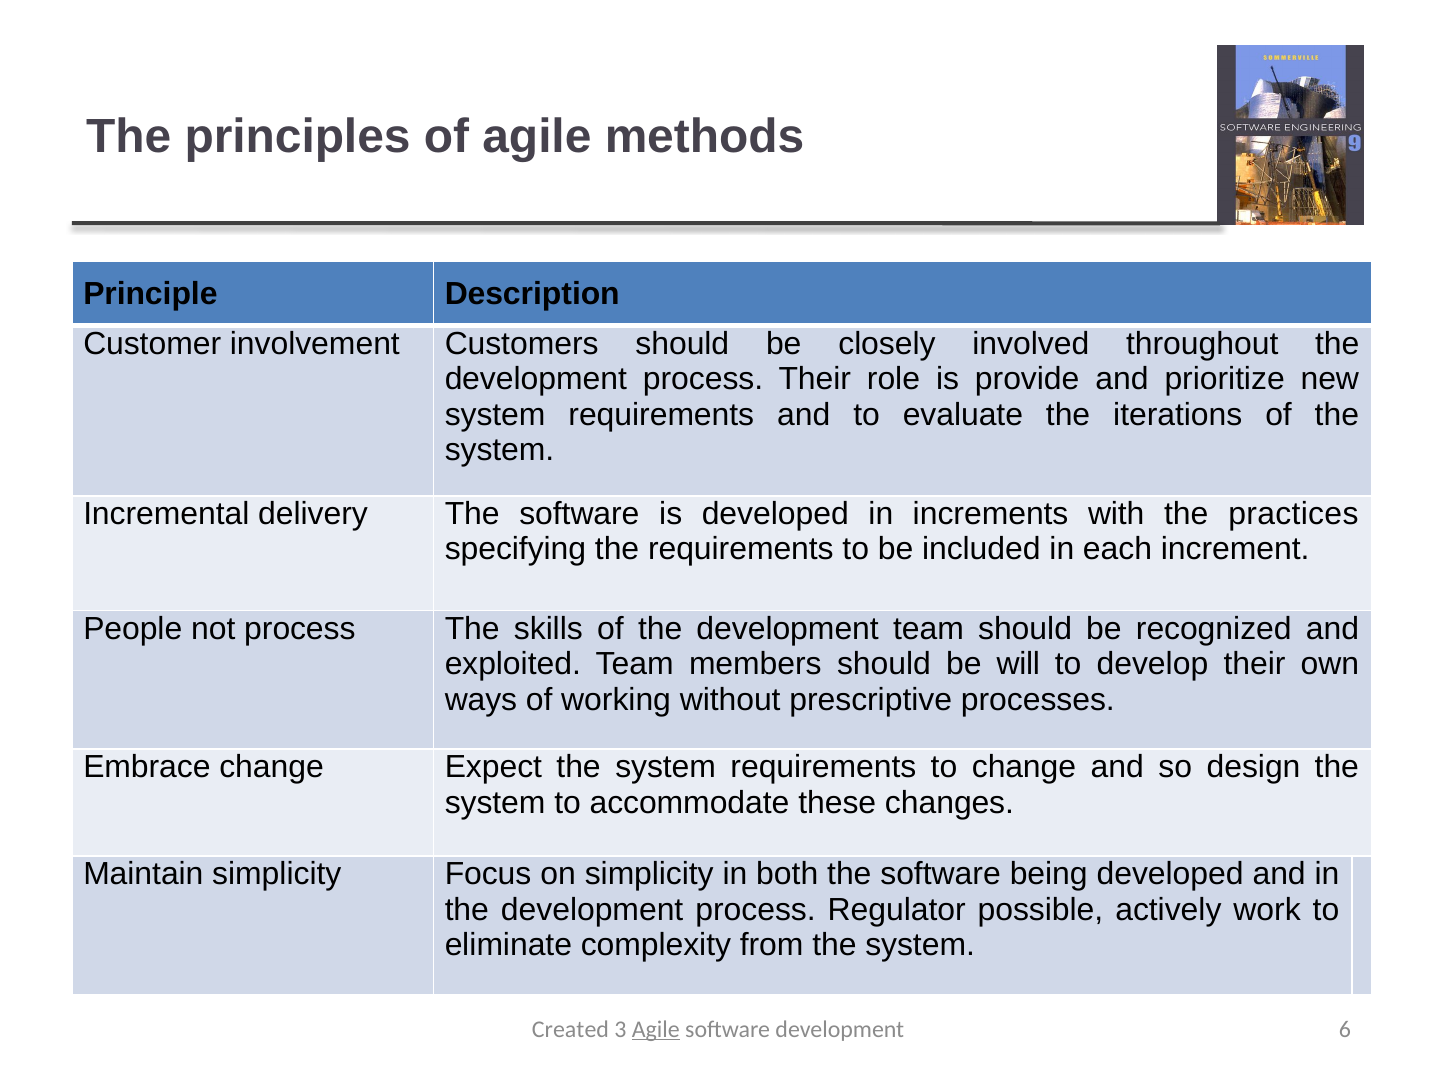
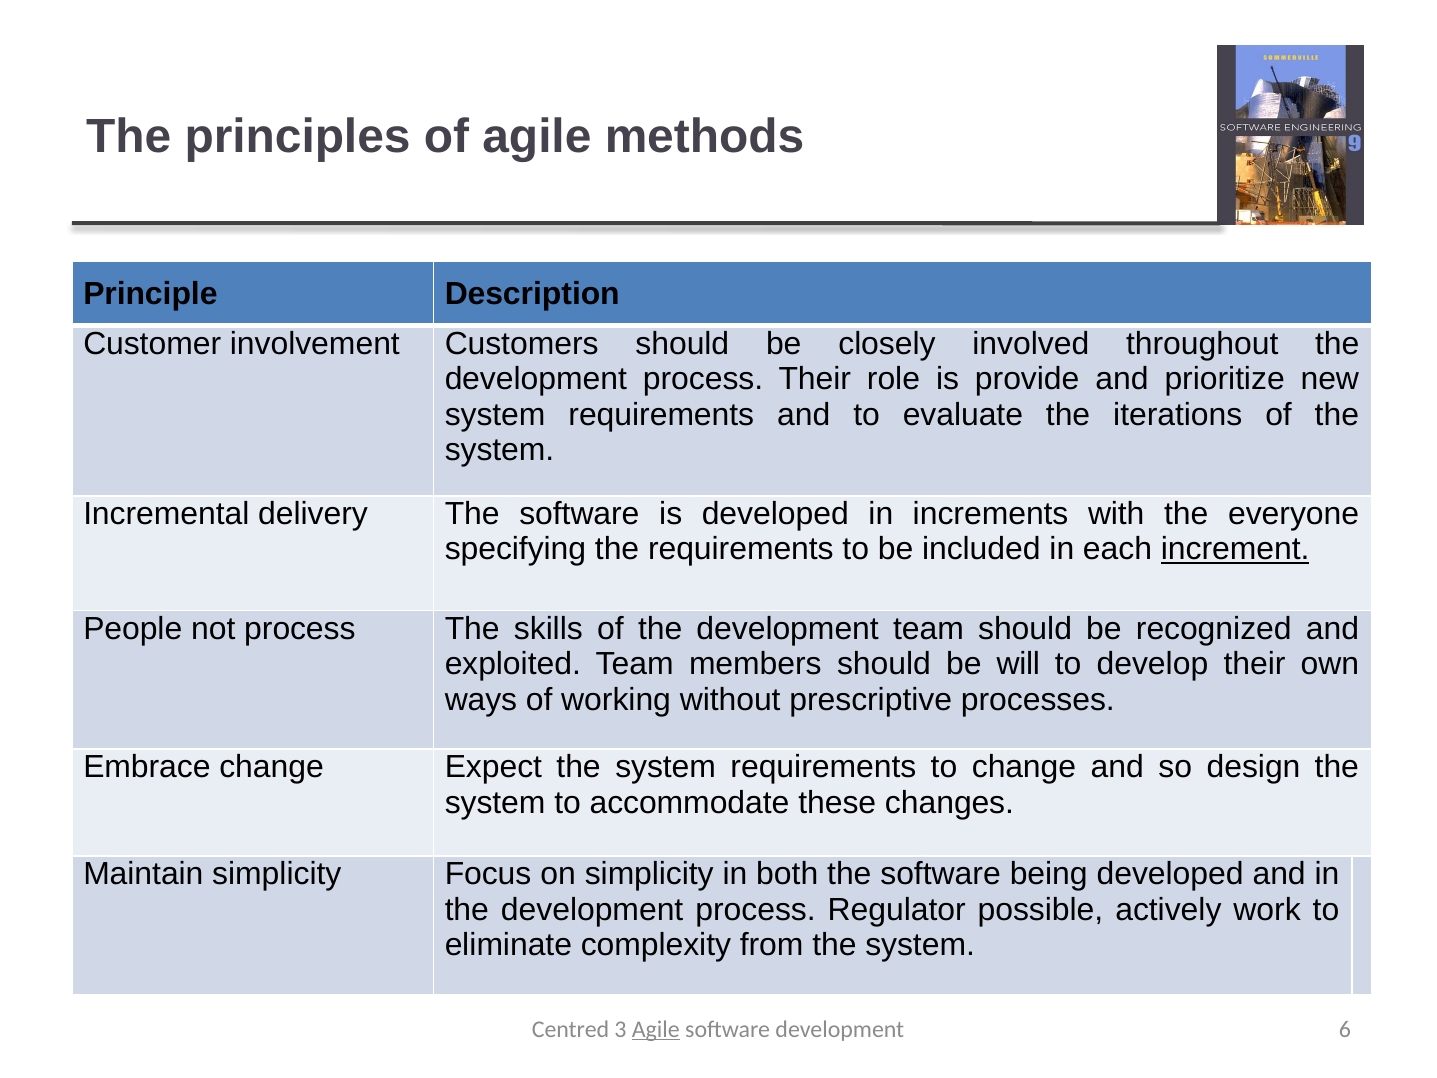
practices: practices -> everyone
increment underline: none -> present
Created: Created -> Centred
